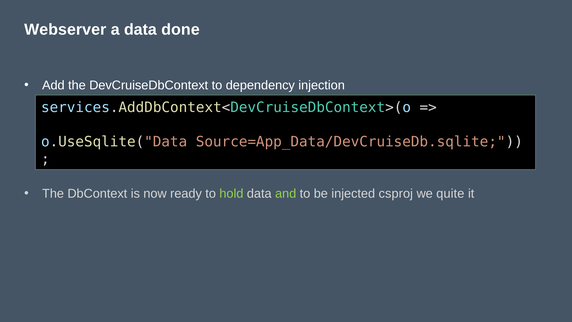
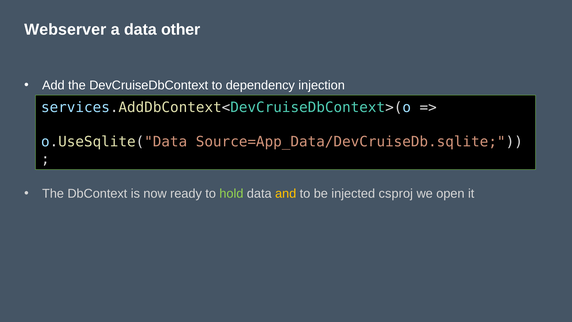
done: done -> other
and colour: light green -> yellow
quite: quite -> open
